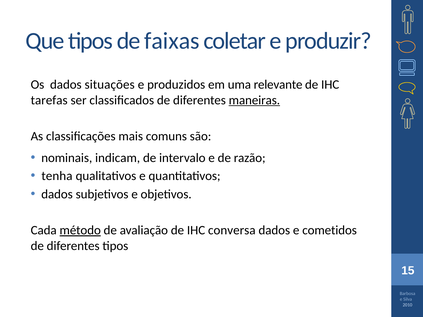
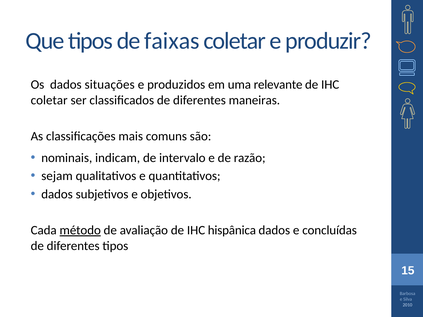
tarefas at (49, 100): tarefas -> coletar
maneiras underline: present -> none
tenha: tenha -> sejam
conversa: conversa -> hispânica
cometidos: cometidos -> concluídas
